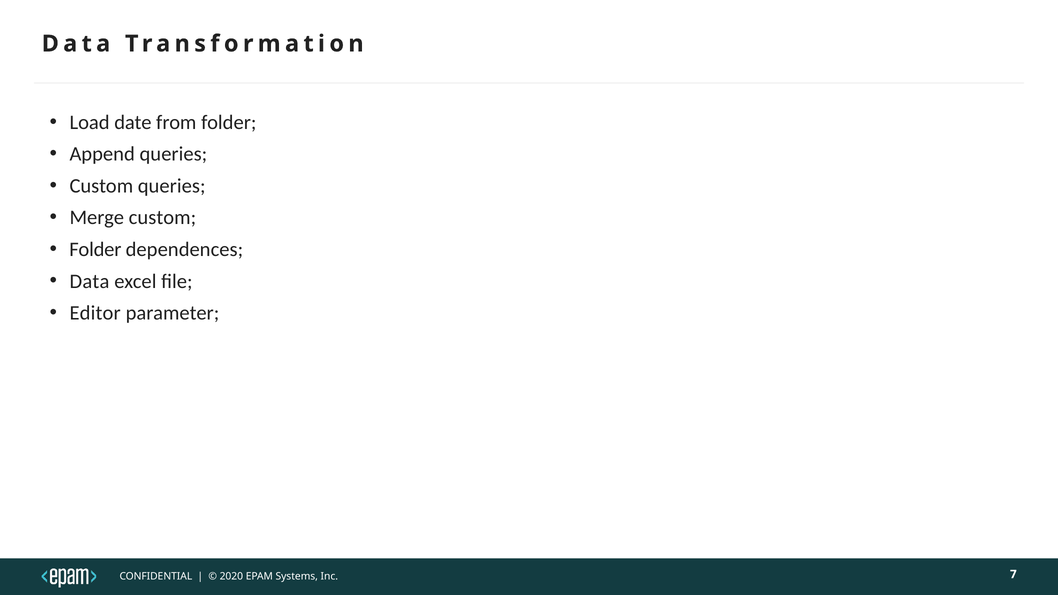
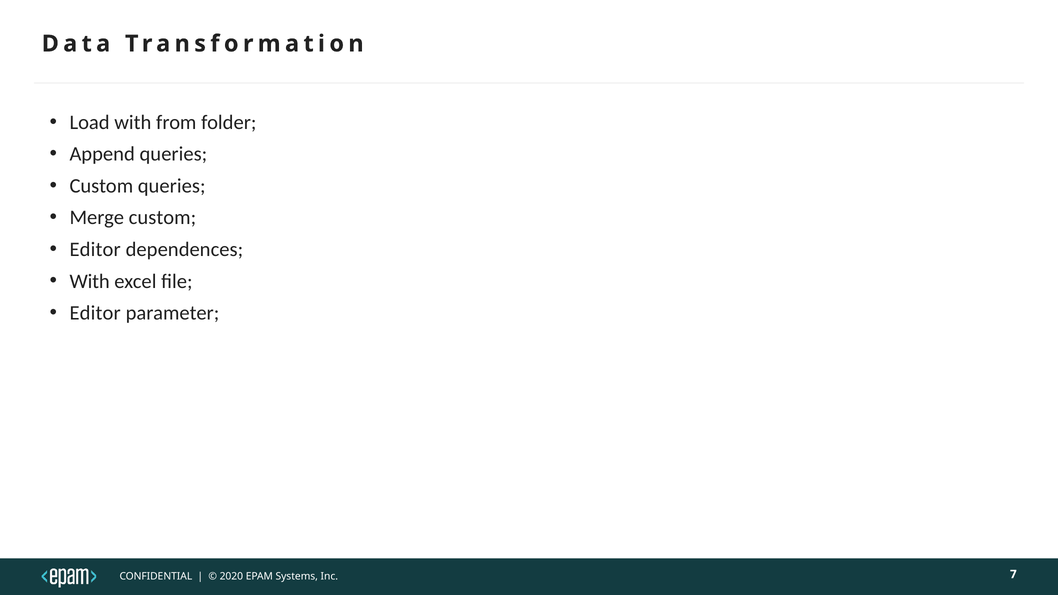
Load date: date -> with
Folder at (95, 250): Folder -> Editor
Data at (89, 281): Data -> With
